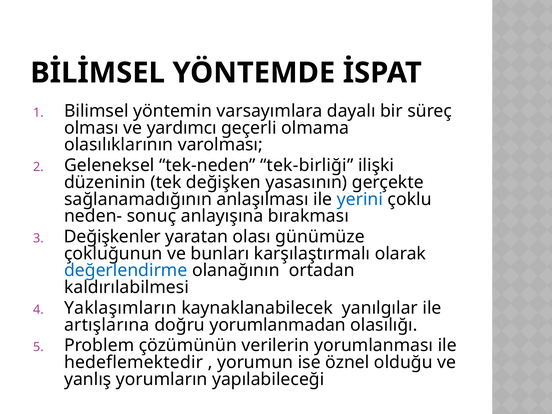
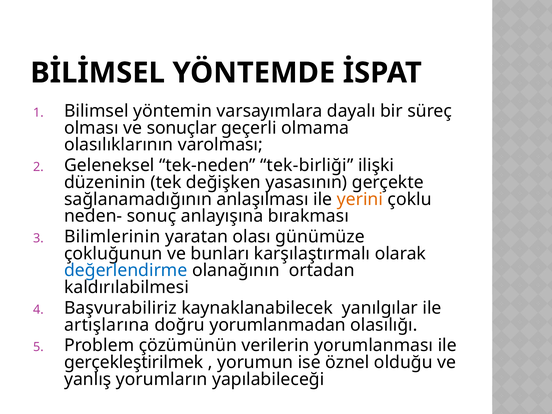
yardımcı: yardımcı -> sonuçlar
yerini colour: blue -> orange
Değişkenler: Değişkenler -> Bilimlerinin
Yaklaşımların: Yaklaşımların -> Başvurabiliriz
hedeflemektedir: hedeflemektedir -> gerçekleştirilmek
